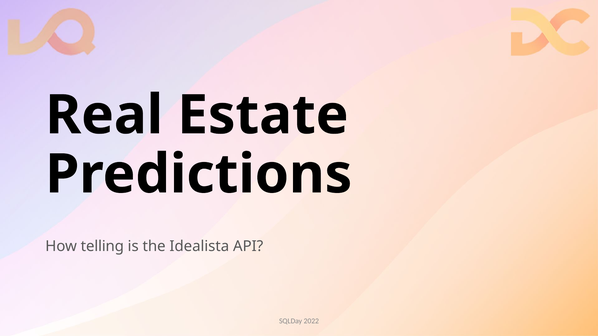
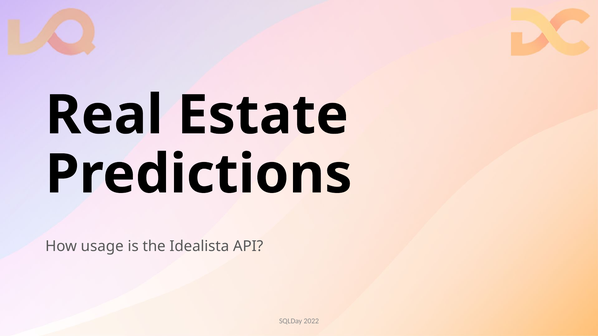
telling: telling -> usage
